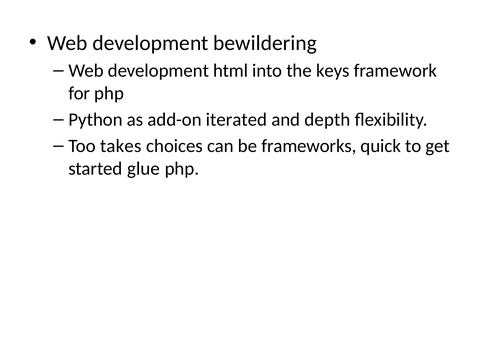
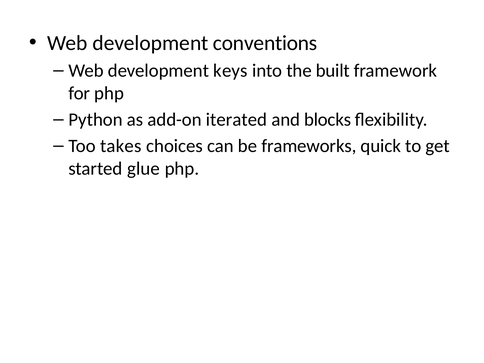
bewildering: bewildering -> conventions
html: html -> keys
keys: keys -> built
depth: depth -> blocks
